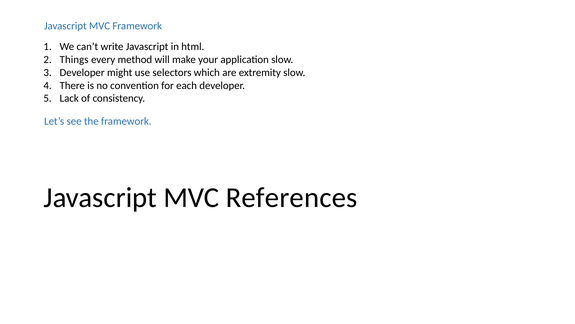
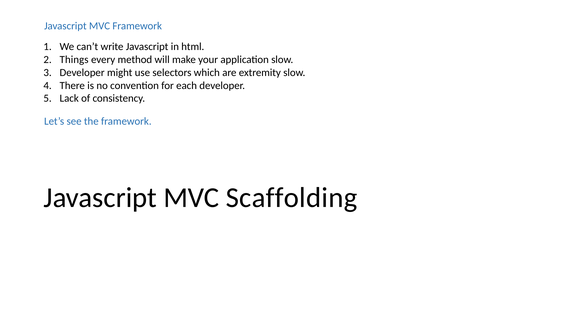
References: References -> Scaffolding
